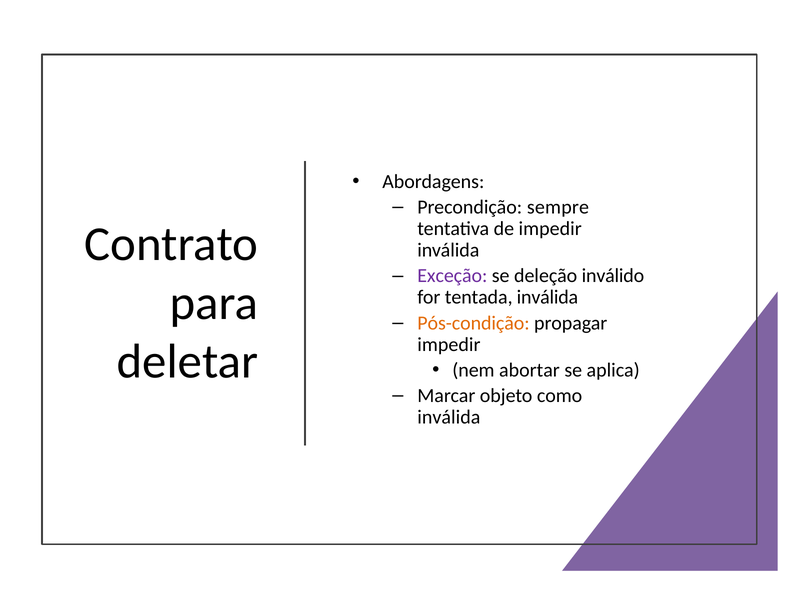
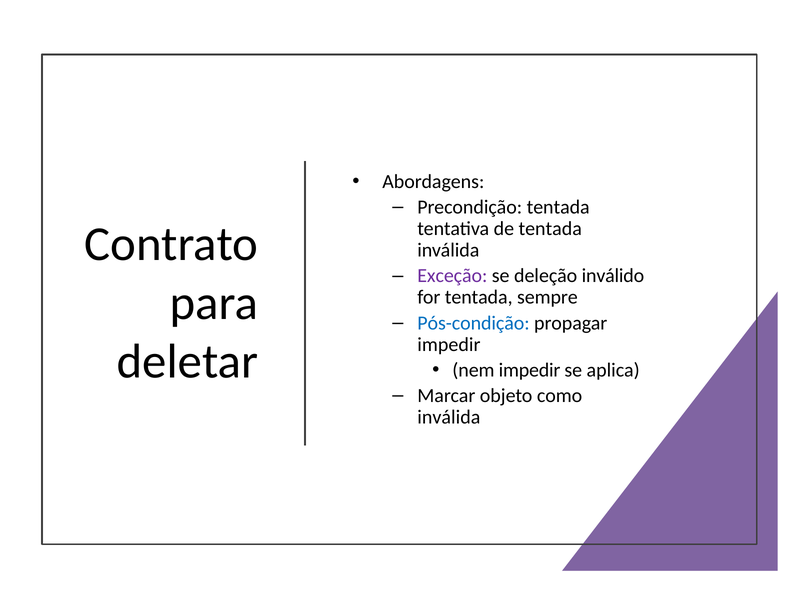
Precondição sempre: sempre -> tentada
de impedir: impedir -> tentada
tentada inválida: inválida -> sempre
Pós-condição colour: orange -> blue
nem abortar: abortar -> impedir
